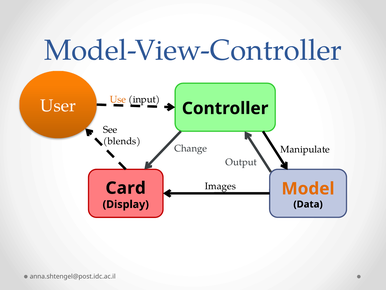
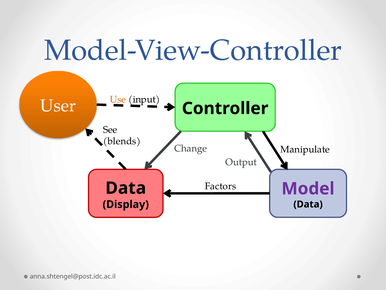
Images: Images -> Factors
Card at (126, 188): Card -> Data
Model colour: orange -> purple
